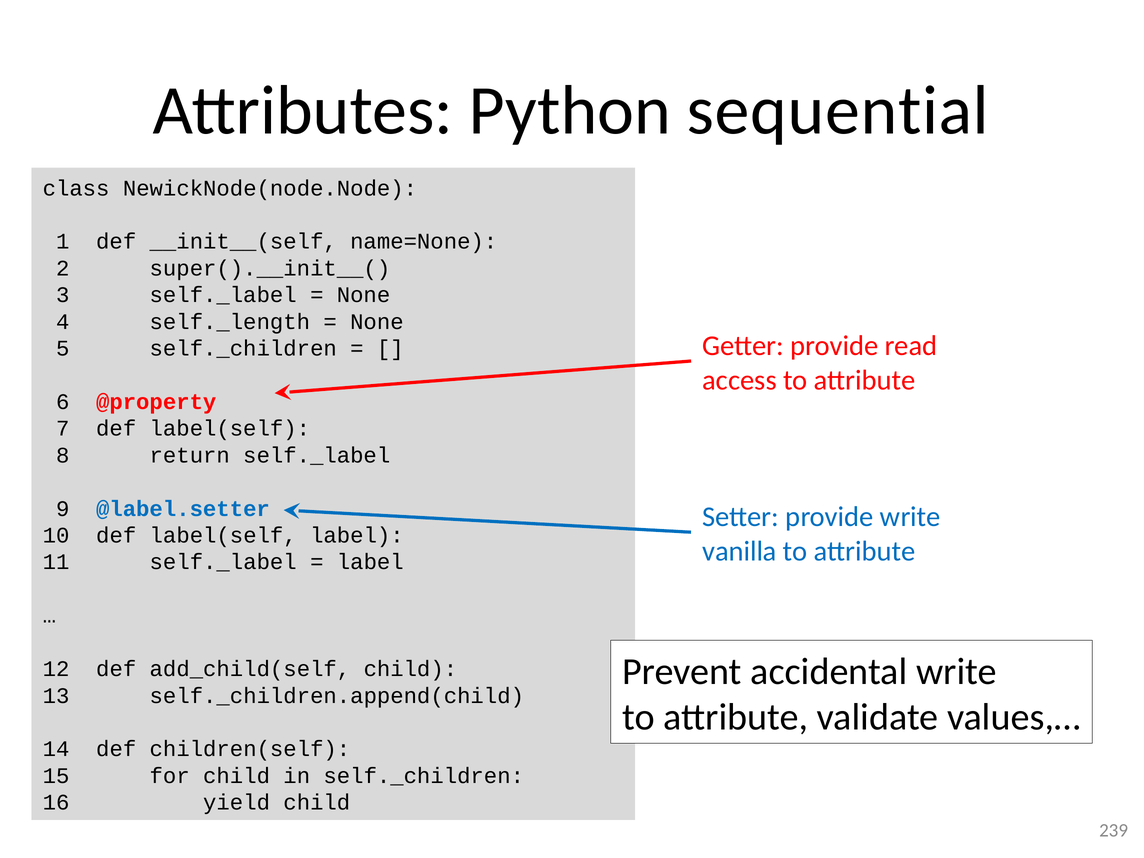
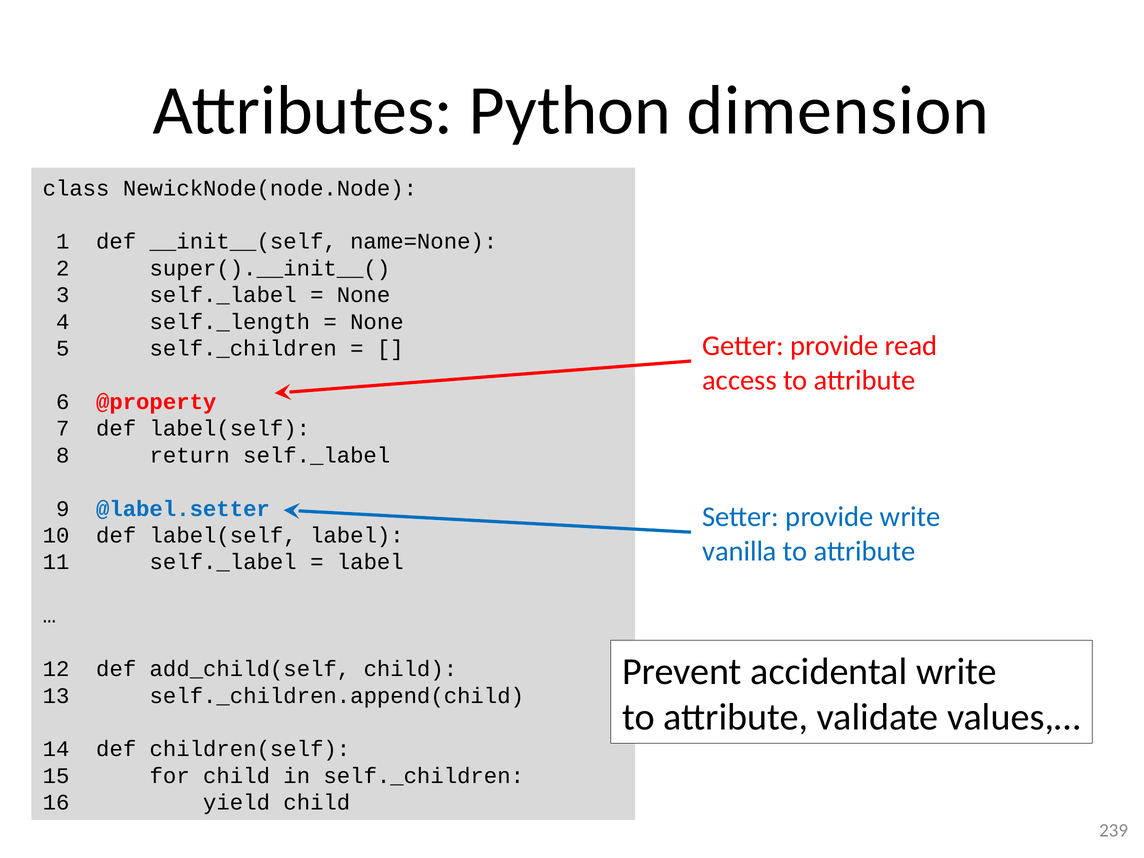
sequential: sequential -> dimension
